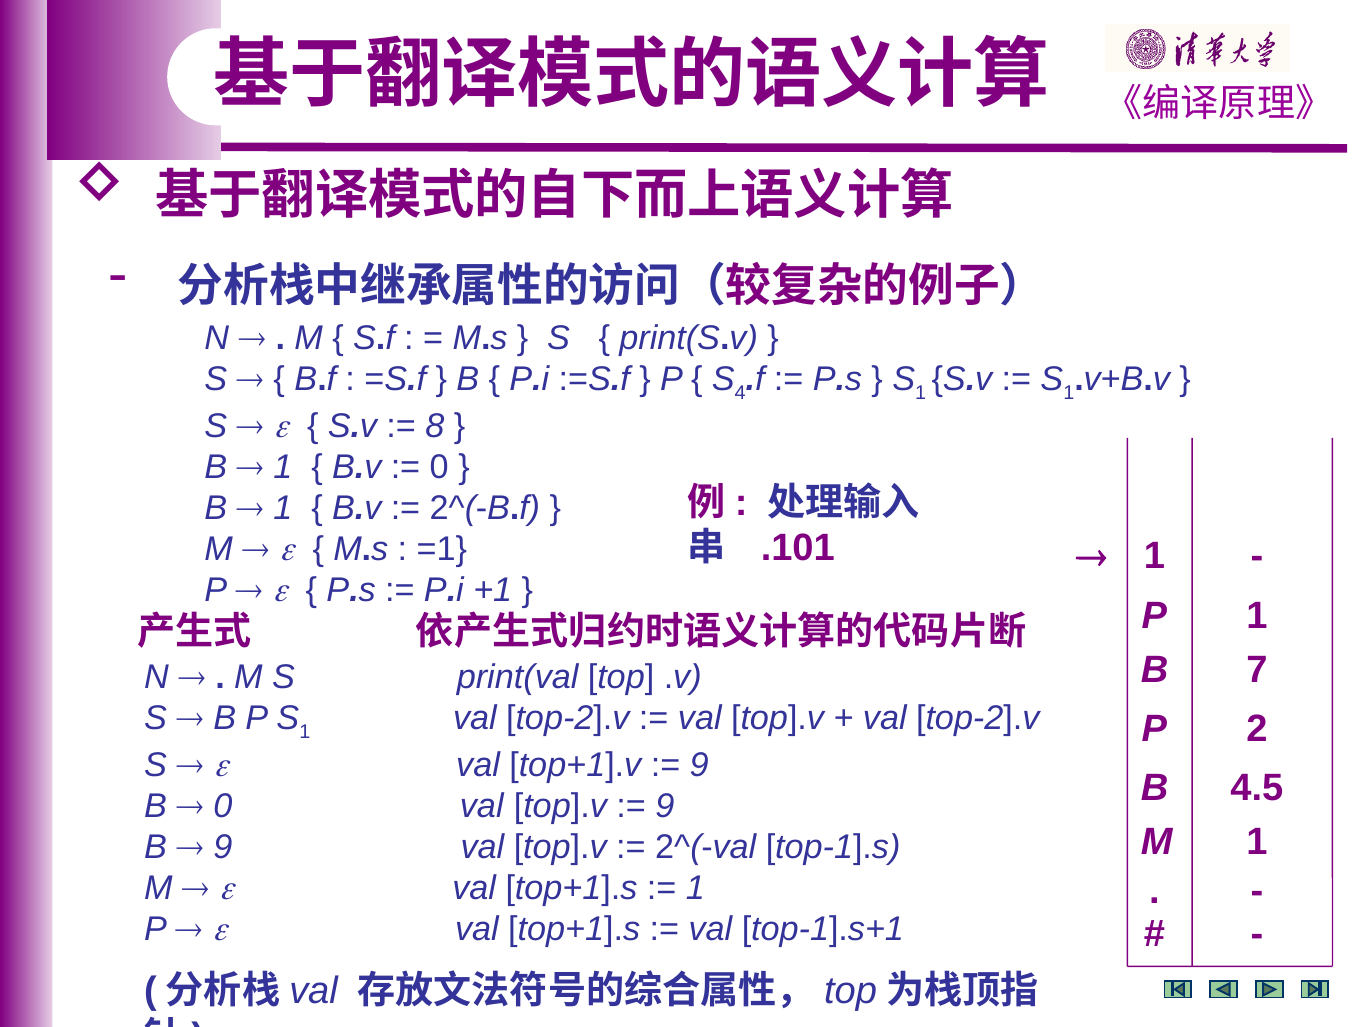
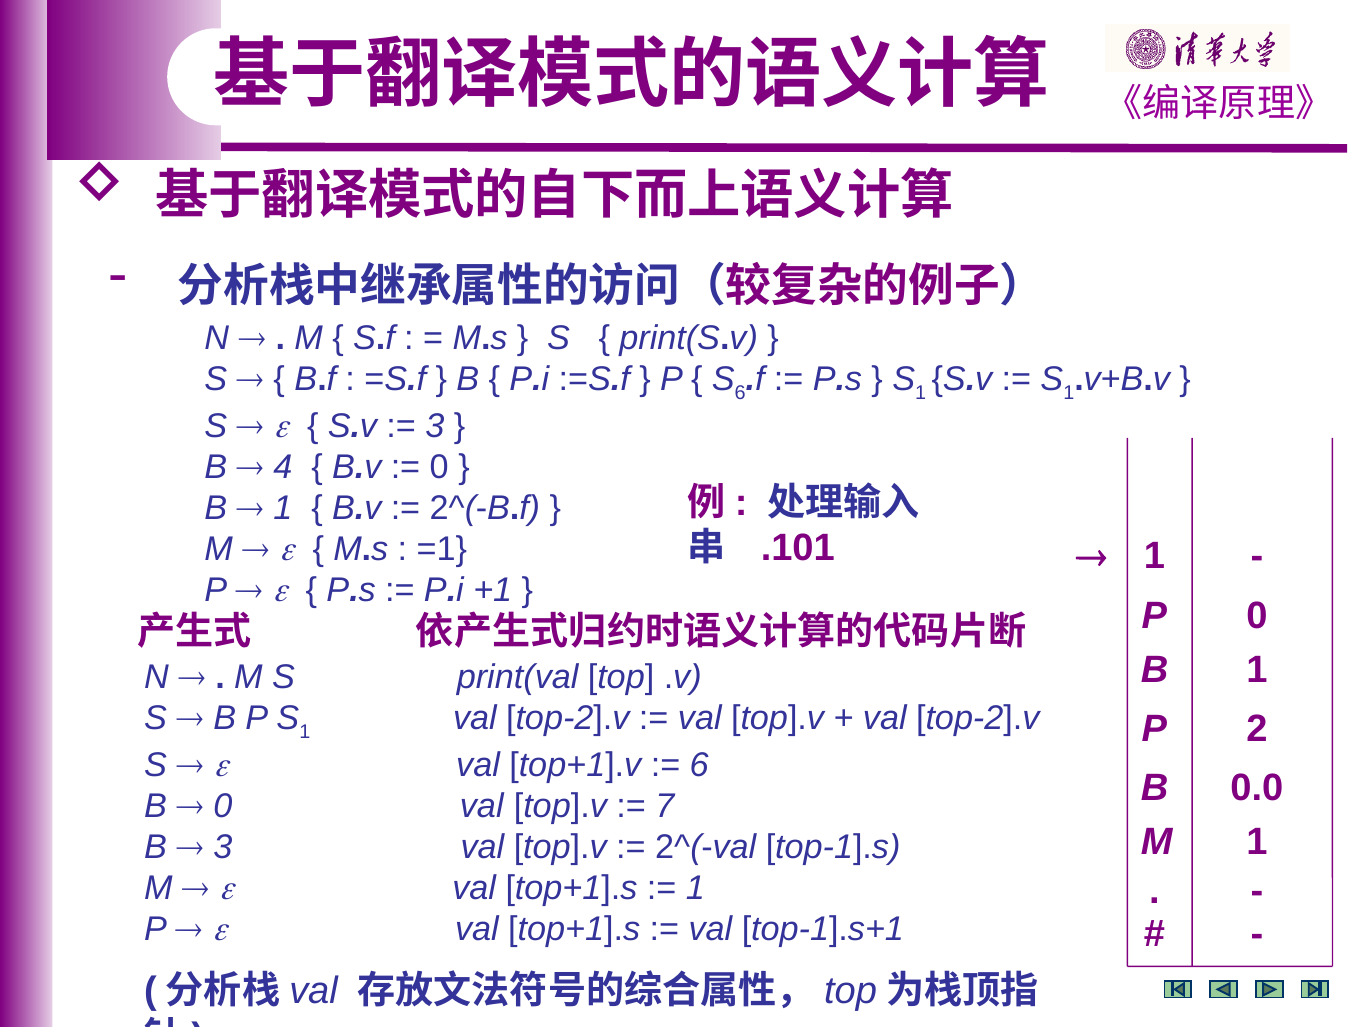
S 4: 4 -> 6
8 at (435, 426): 8 -> 3
1 at (283, 467): 1 -> 4
P 1: 1 -> 0
B 7: 7 -> 1
9 at (699, 766): 9 -> 6
4.5: 4.5 -> 0.0
9 at (665, 807): 9 -> 7
9 at (223, 848): 9 -> 3
